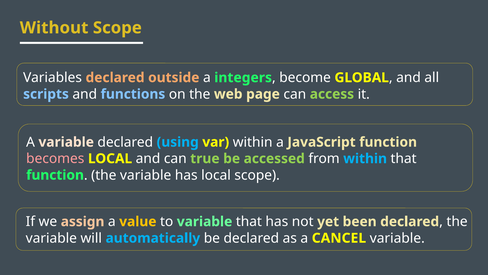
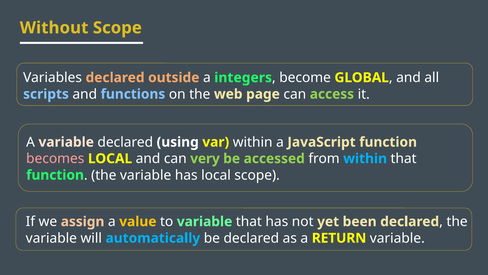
using colour: light blue -> white
true: true -> very
CANCEL: CANCEL -> RETURN
